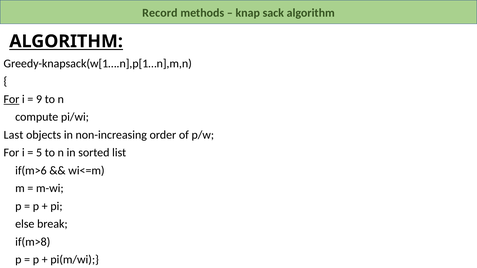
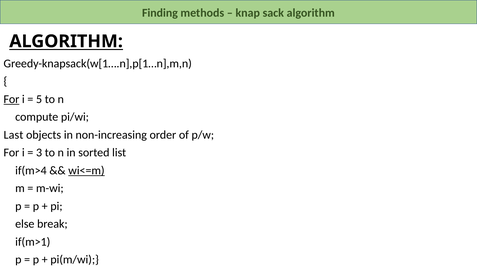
Record: Record -> Finding
9: 9 -> 5
5: 5 -> 3
if(m>6: if(m>6 -> if(m>4
wi<=m underline: none -> present
if(m>8: if(m>8 -> if(m>1
